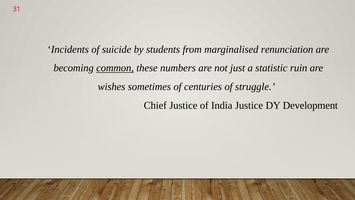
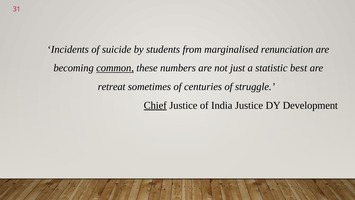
ruin: ruin -> best
wishes: wishes -> retreat
Chief underline: none -> present
